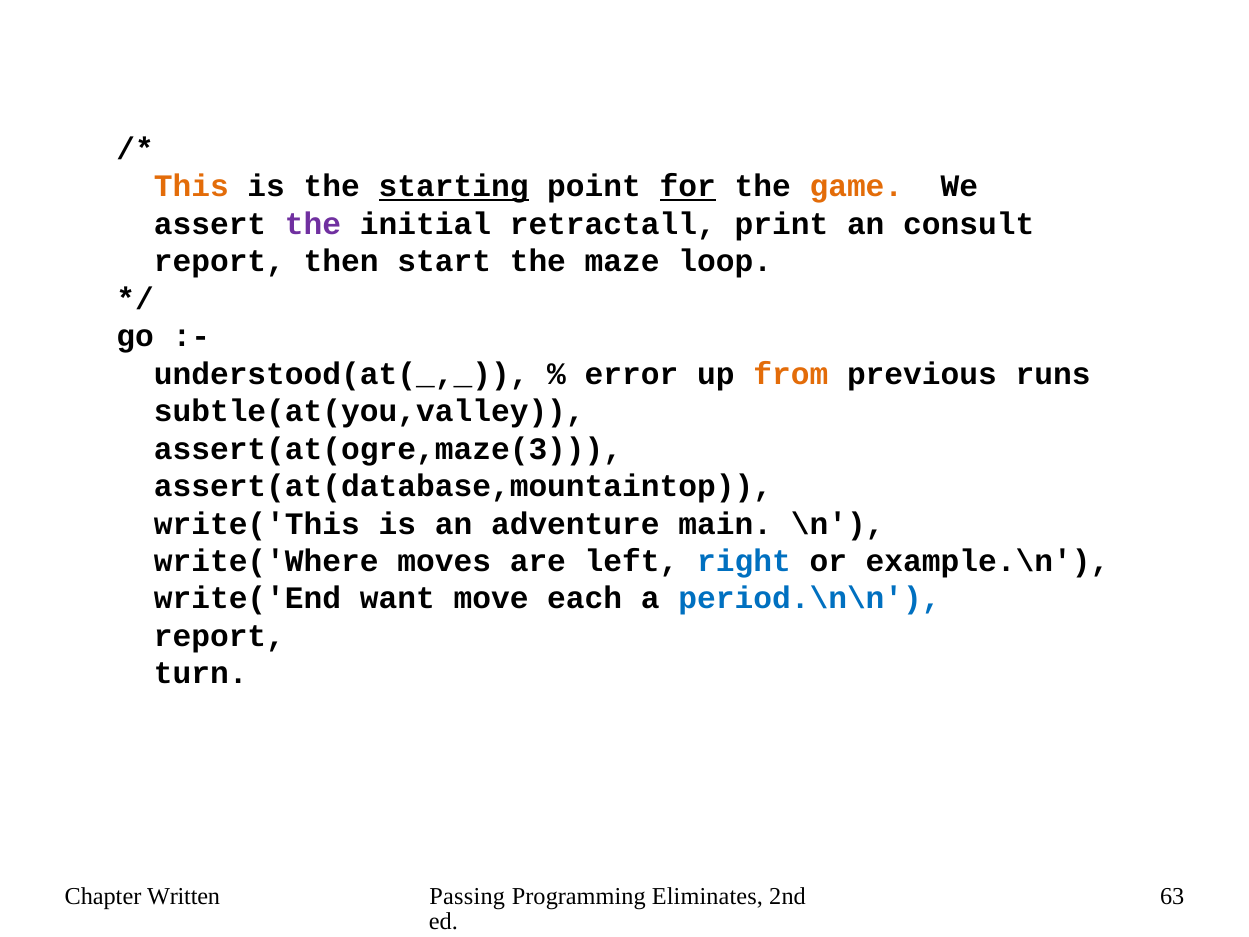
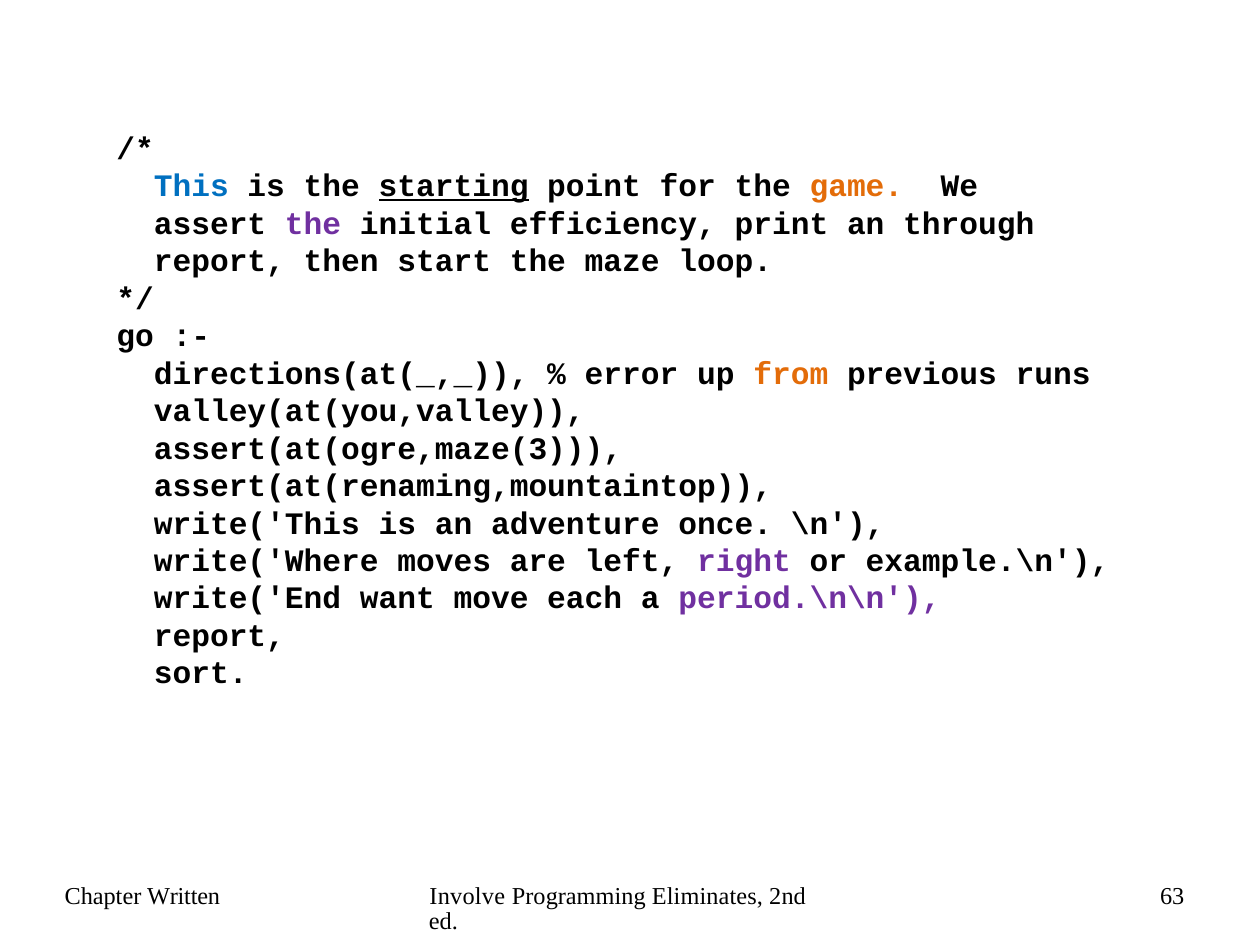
This colour: orange -> blue
for underline: present -> none
retractall: retractall -> efficiency
consult: consult -> through
understood(at(_,_: understood(at(_,_ -> directions(at(_,_
subtle(at(you,valley: subtle(at(you,valley -> valley(at(you,valley
assert(at(database,mountaintop: assert(at(database,mountaintop -> assert(at(renaming,mountaintop
main: main -> once
right colour: blue -> purple
period.\n\n colour: blue -> purple
turn: turn -> sort
Passing: Passing -> Involve
